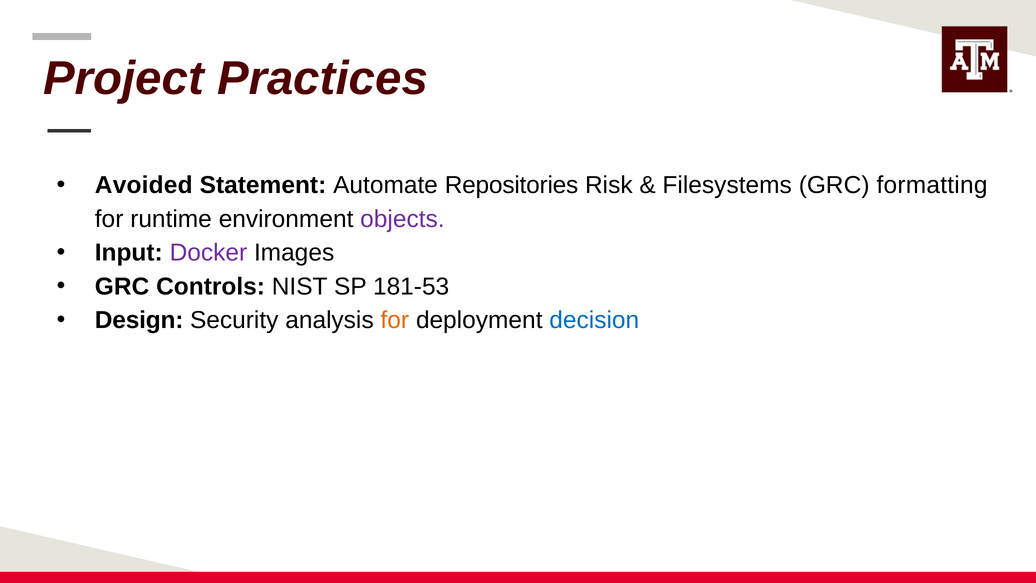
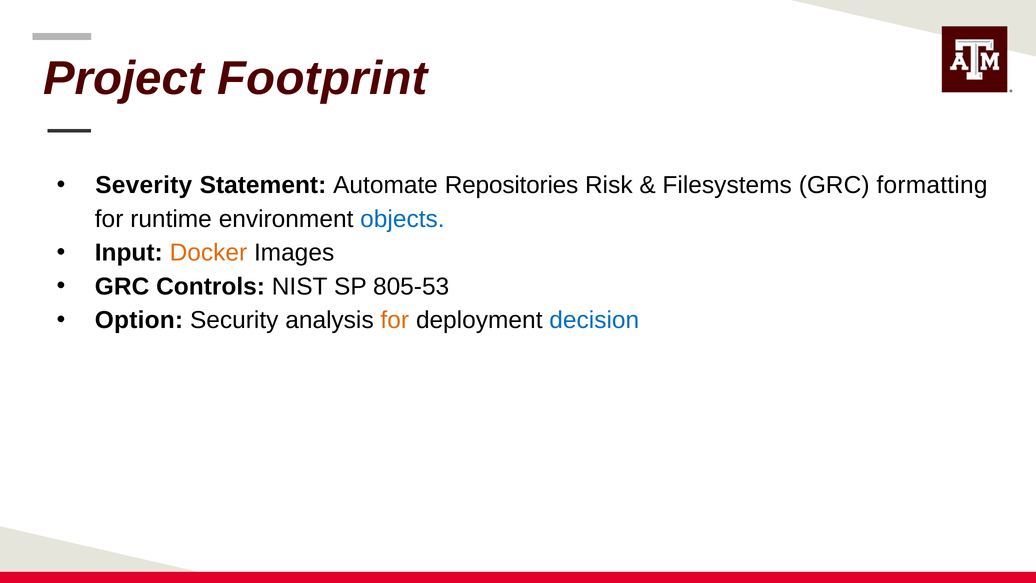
Practices: Practices -> Footprint
Avoided: Avoided -> Severity
objects colour: purple -> blue
Docker colour: purple -> orange
181-53: 181-53 -> 805-53
Design: Design -> Option
